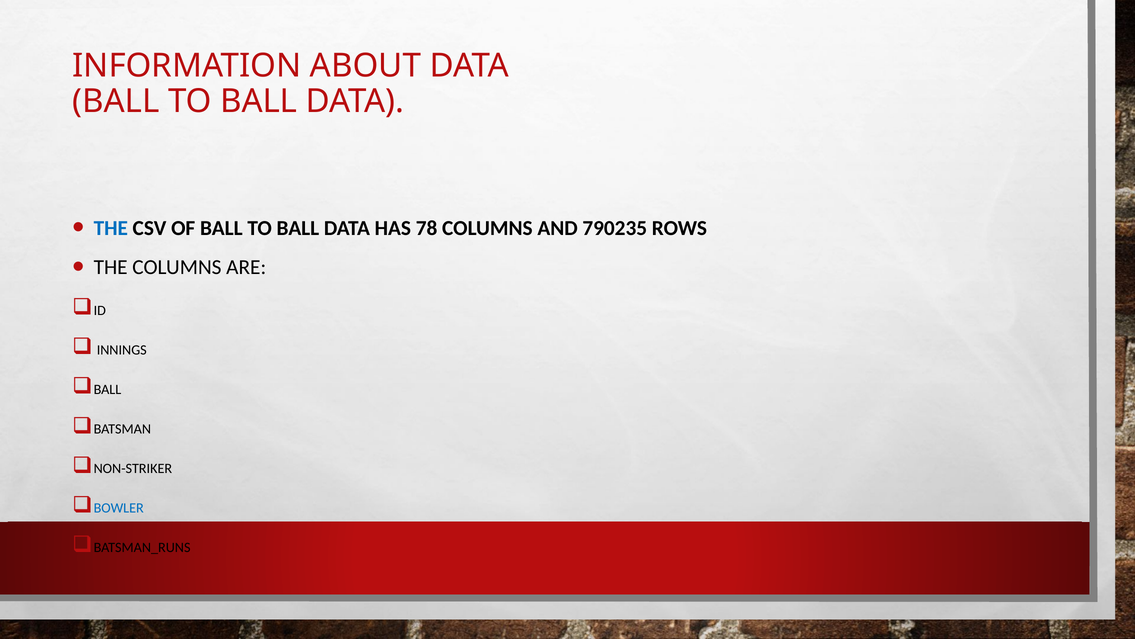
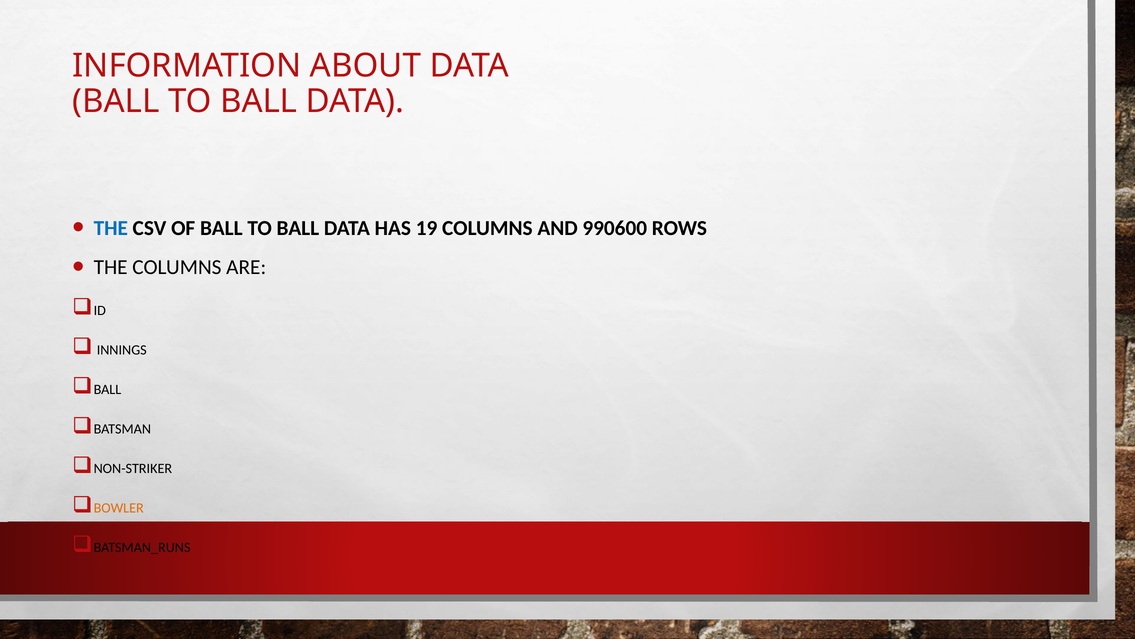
78: 78 -> 19
790235: 790235 -> 990600
BOWLER colour: blue -> orange
